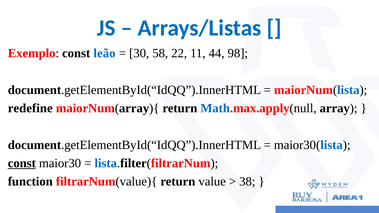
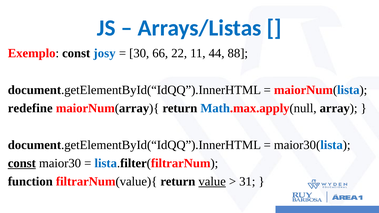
leão: leão -> josy
58: 58 -> 66
98: 98 -> 88
value underline: none -> present
38: 38 -> 31
